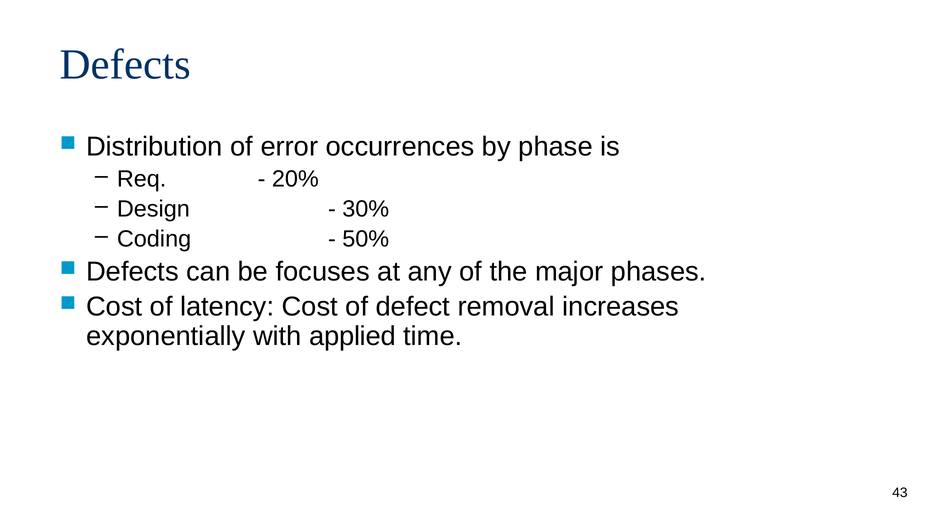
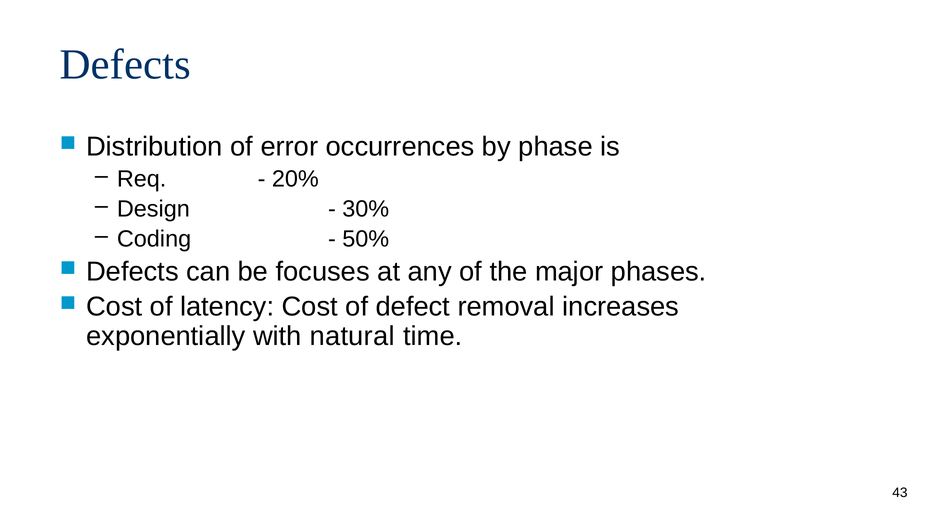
applied: applied -> natural
